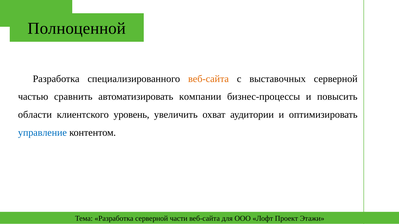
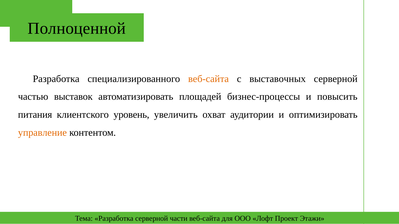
сравнить: сравнить -> выставок
компании: компании -> площадей
области: области -> питания
управление colour: blue -> orange
